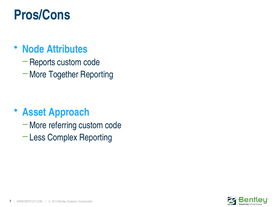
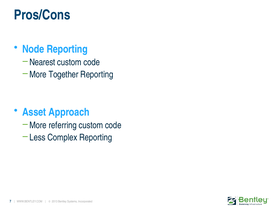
Node Attributes: Attributes -> Reporting
Reports: Reports -> Nearest
